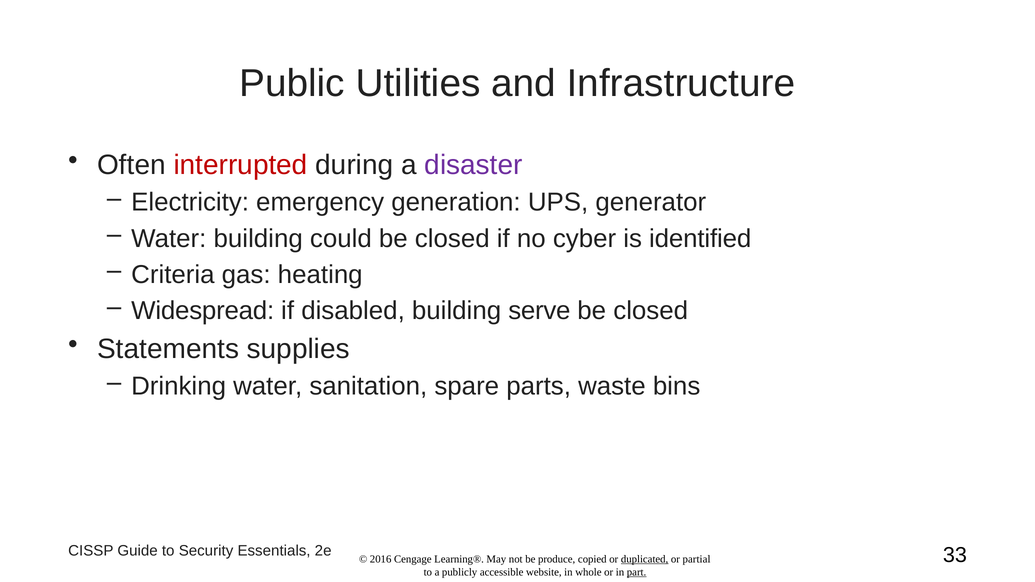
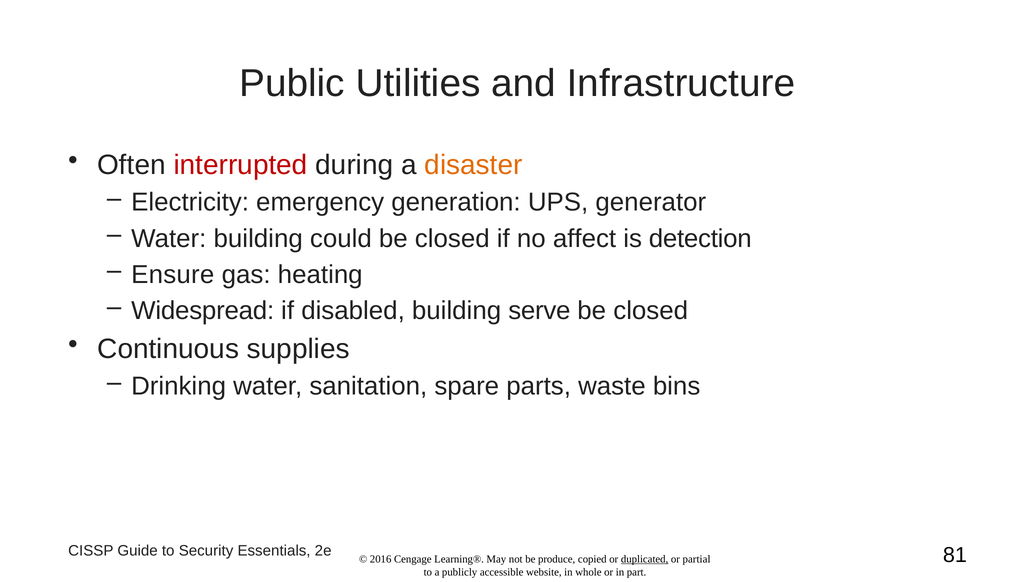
disaster colour: purple -> orange
cyber: cyber -> affect
identified: identified -> detection
Criteria: Criteria -> Ensure
Statements: Statements -> Continuous
33: 33 -> 81
part underline: present -> none
